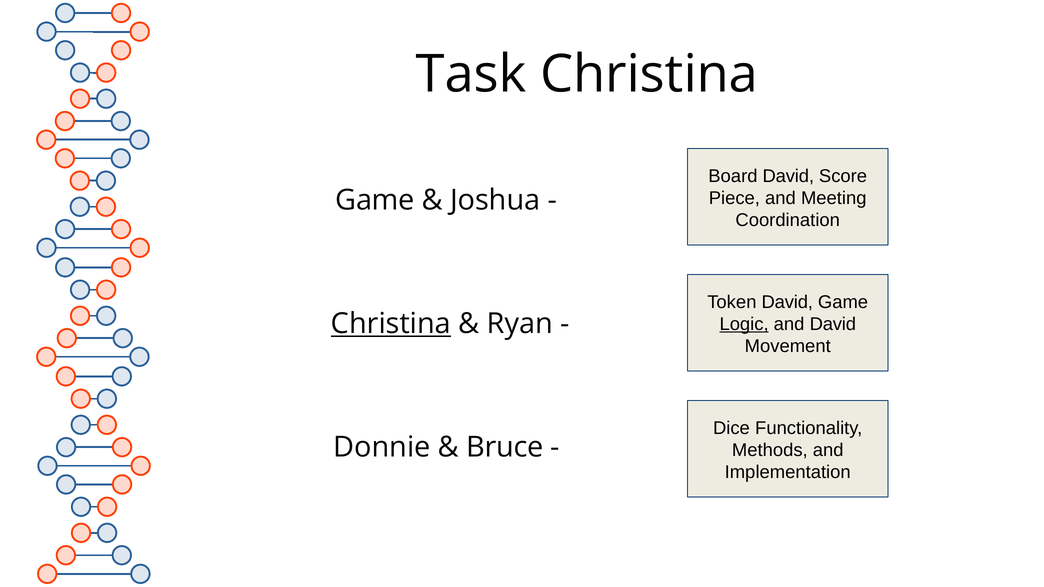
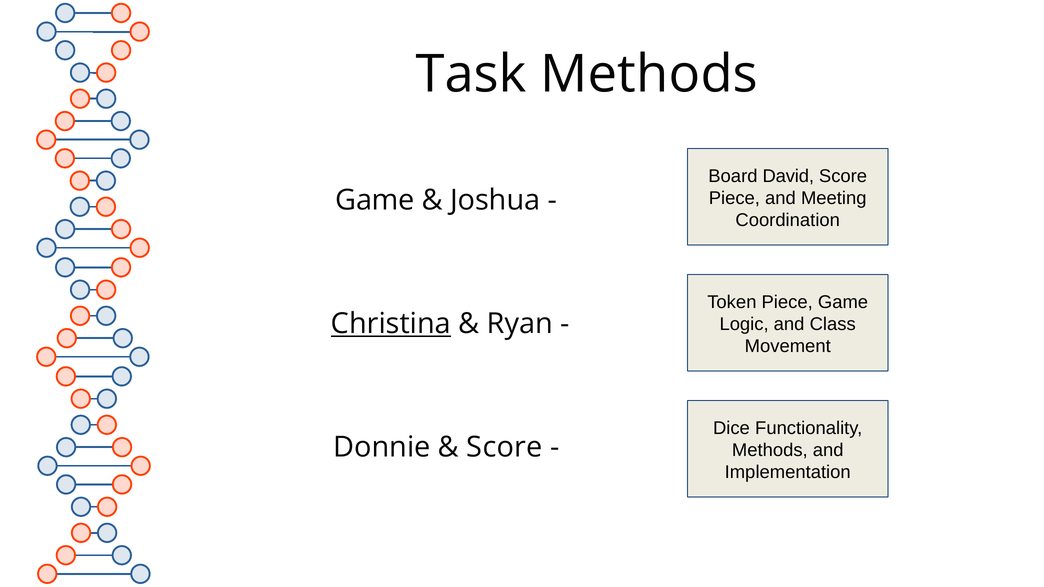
Task Christina: Christina -> Methods
Token David: David -> Piece
Logic underline: present -> none
and David: David -> Class
Bruce at (505, 448): Bruce -> Score
